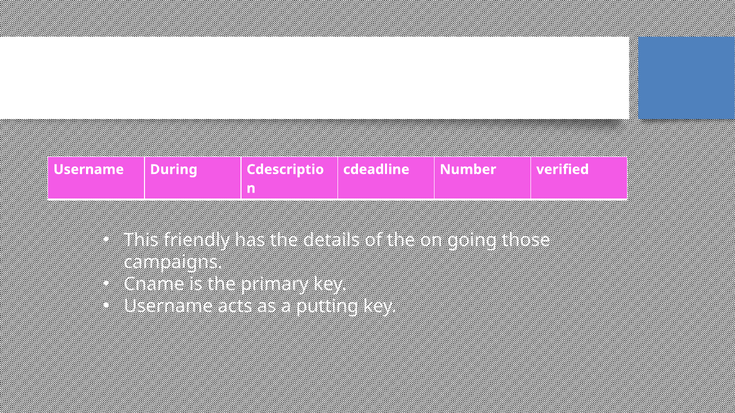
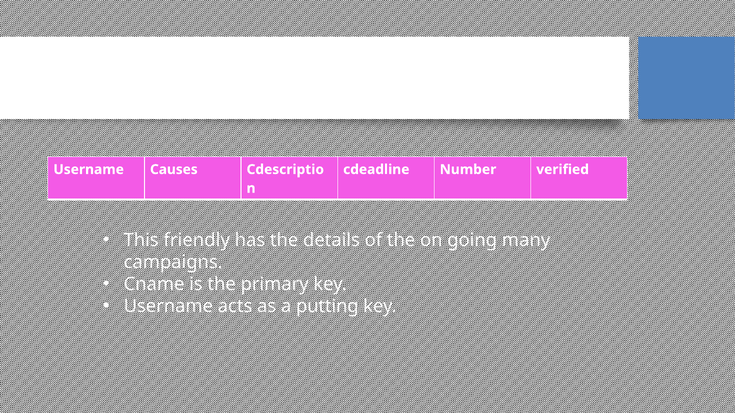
During: During -> Causes
those: those -> many
